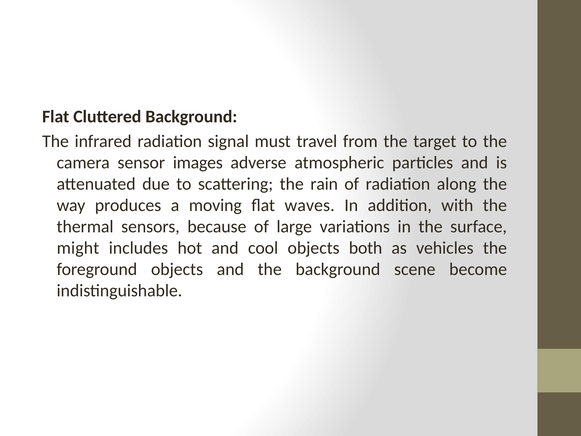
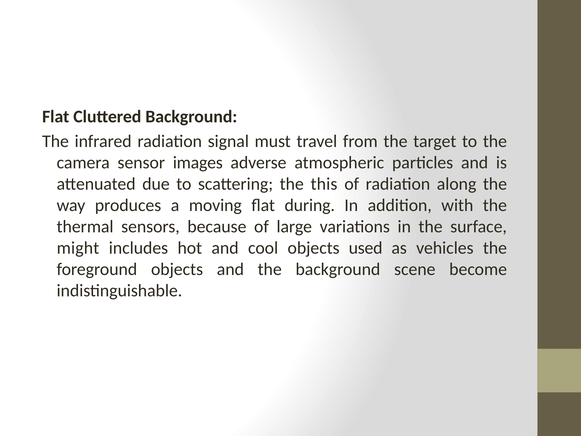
rain: rain -> this
waves: waves -> during
both: both -> used
